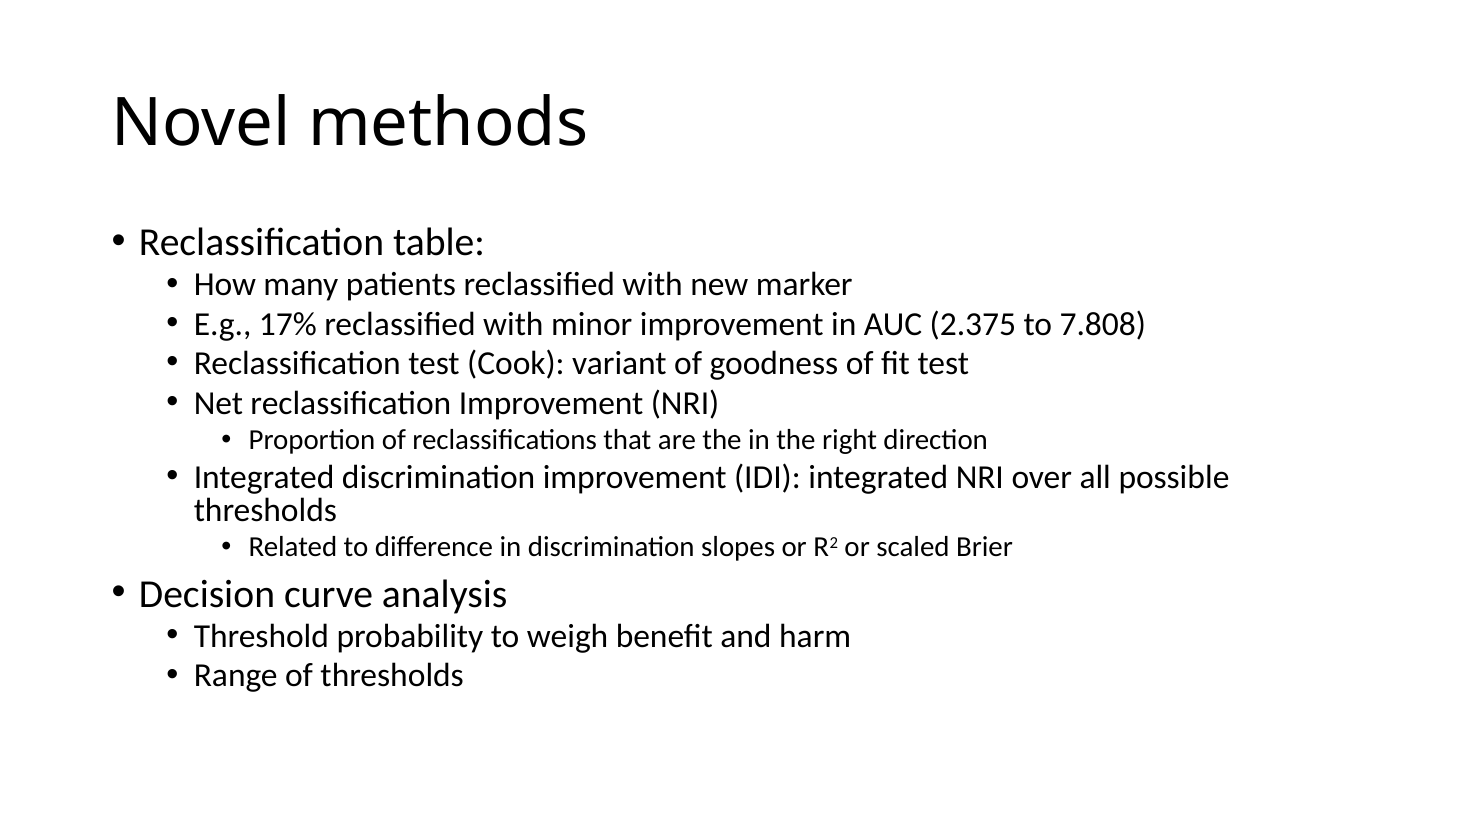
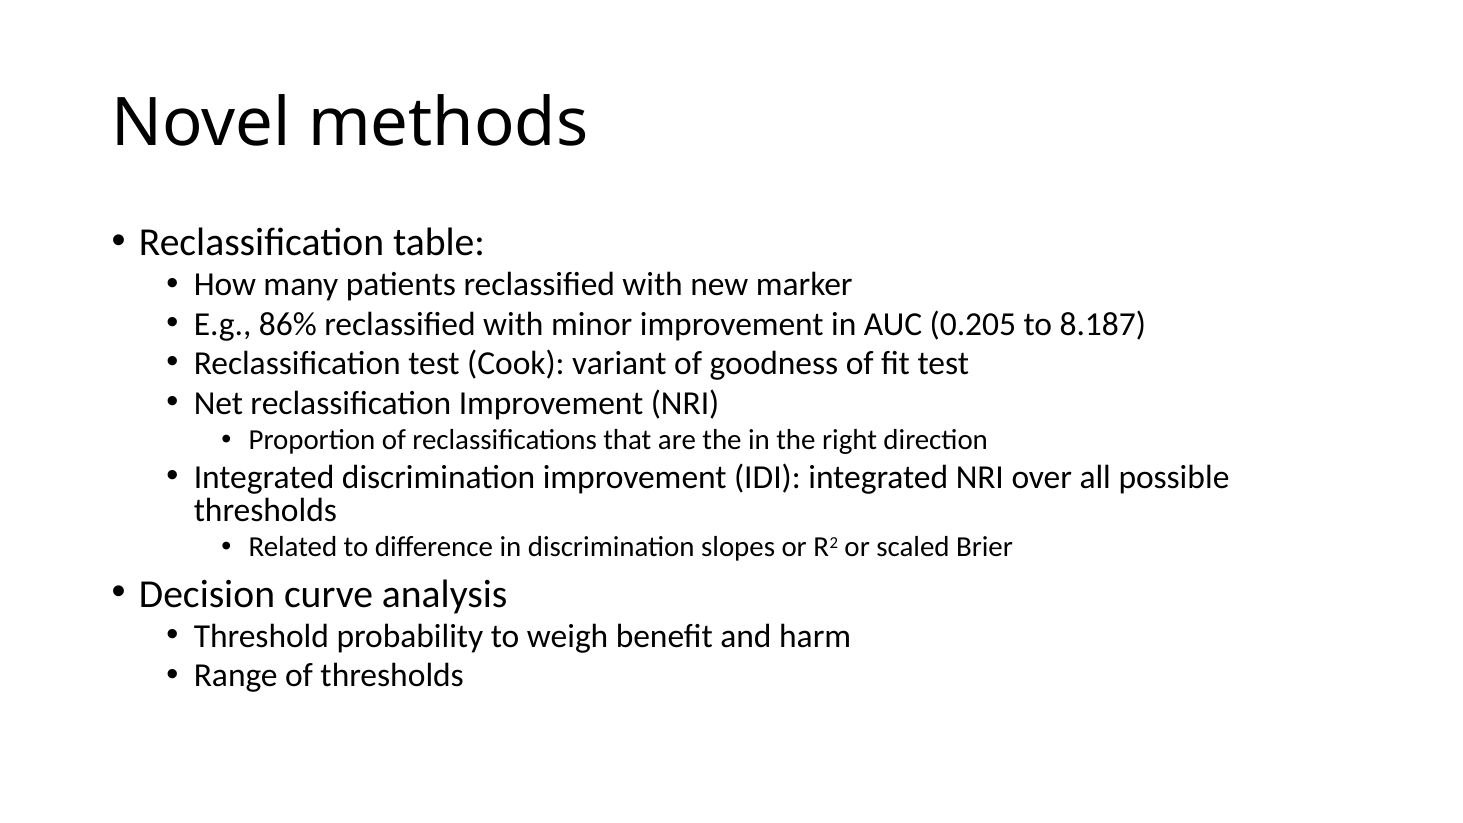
17%: 17% -> 86%
2.375: 2.375 -> 0.205
7.808: 7.808 -> 8.187
